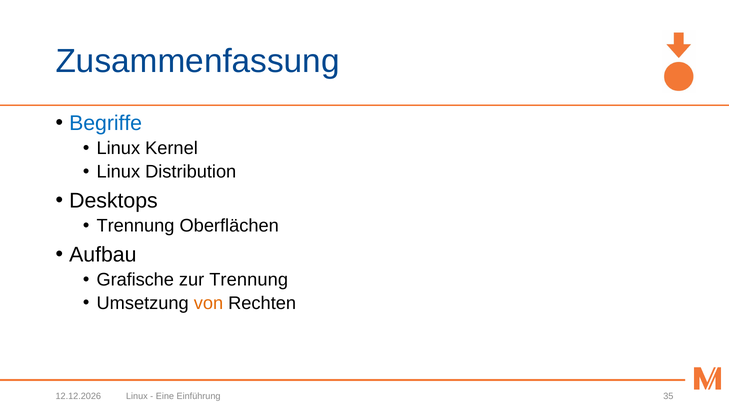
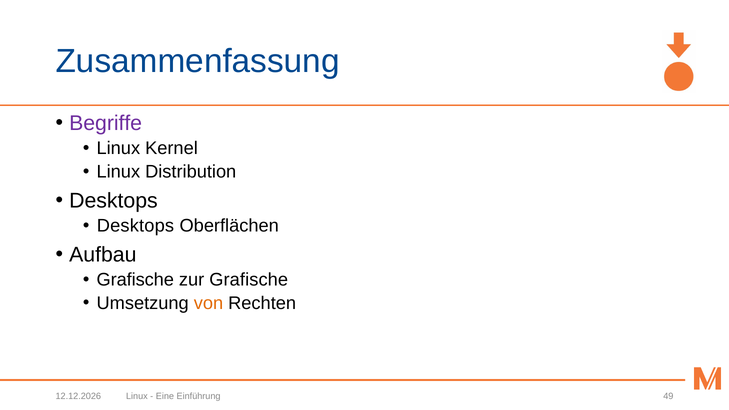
Begriffe colour: blue -> purple
Trennung at (136, 226): Trennung -> Desktops
zur Trennung: Trennung -> Grafische
35: 35 -> 49
